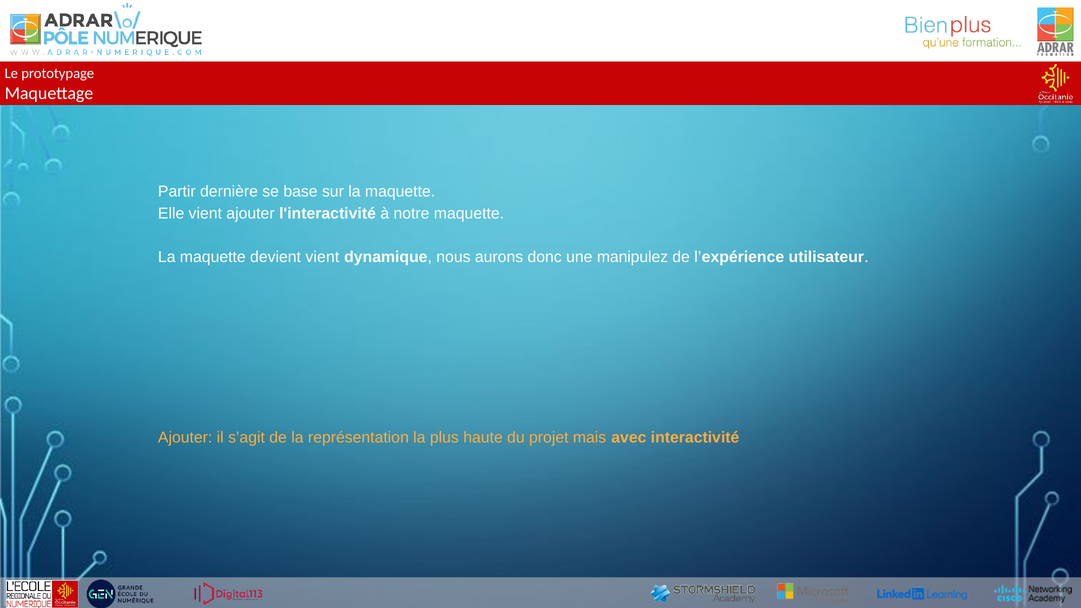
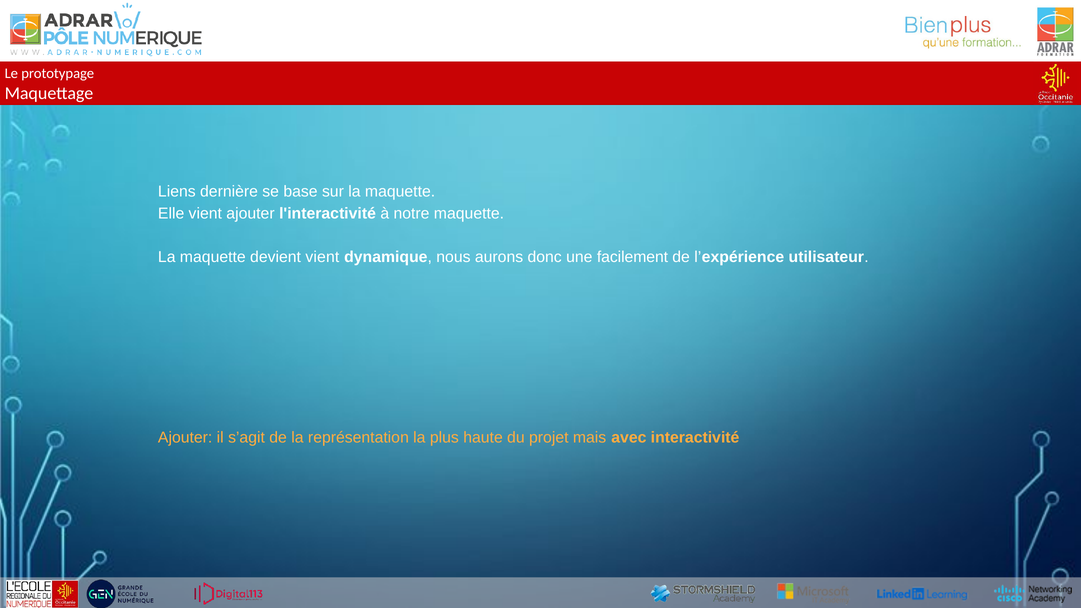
Partir: Partir -> Liens
manipulez: manipulez -> facilement
